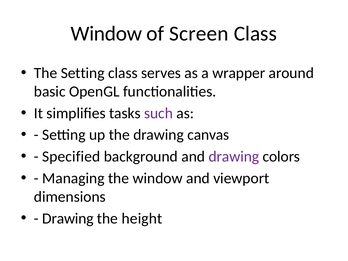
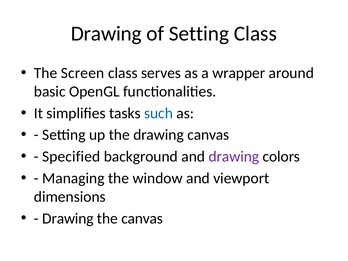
Window at (106, 34): Window -> Drawing
of Screen: Screen -> Setting
The Setting: Setting -> Screen
such colour: purple -> blue
the height: height -> canvas
